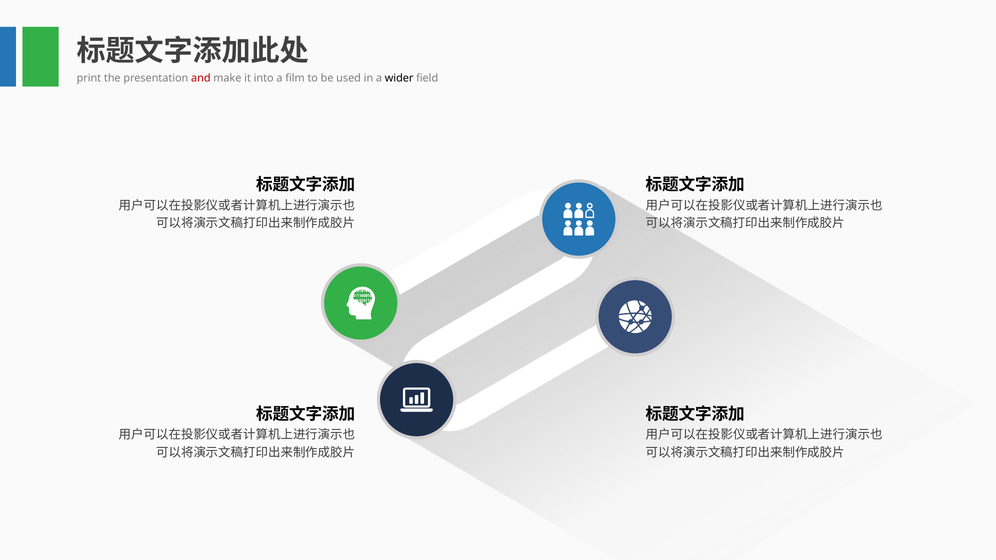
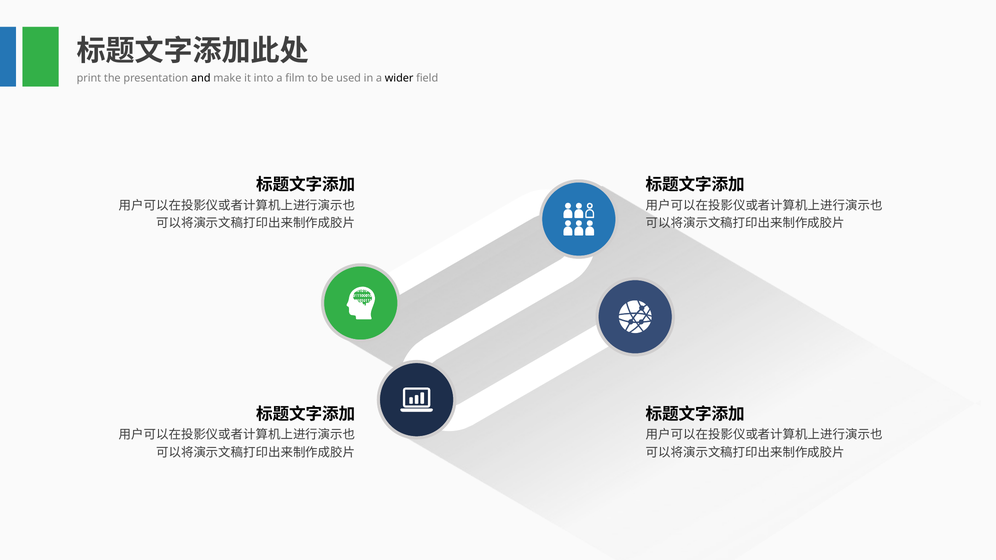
and colour: red -> black
